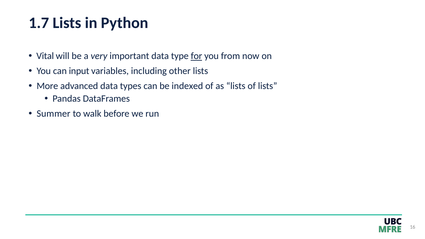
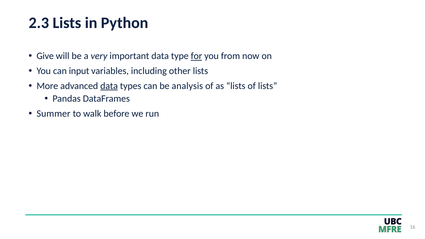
1.7: 1.7 -> 2.3
Vital: Vital -> Give
data at (109, 86) underline: none -> present
indexed: indexed -> analysis
